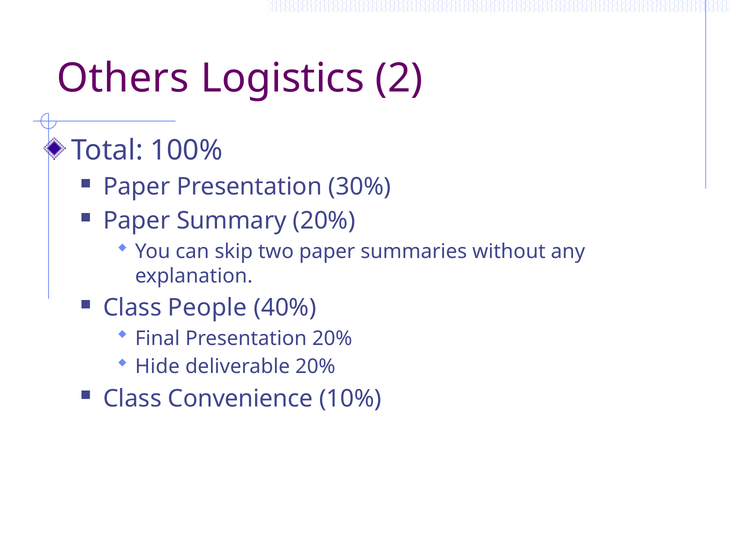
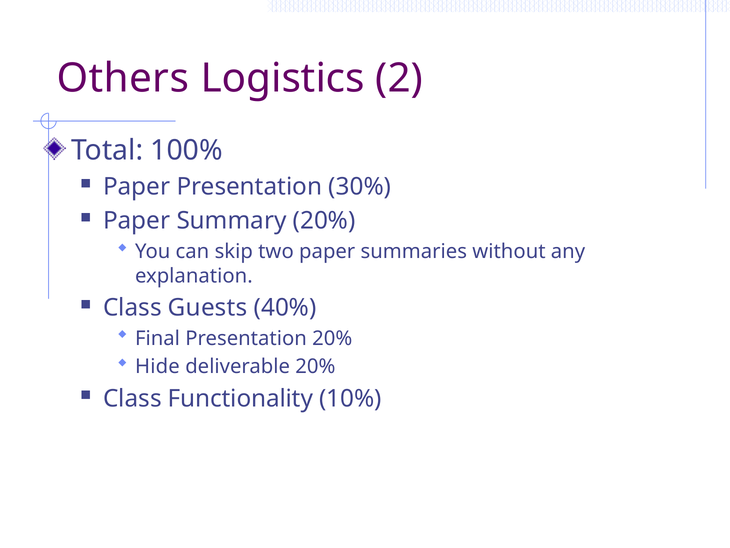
People: People -> Guests
Convenience: Convenience -> Functionality
